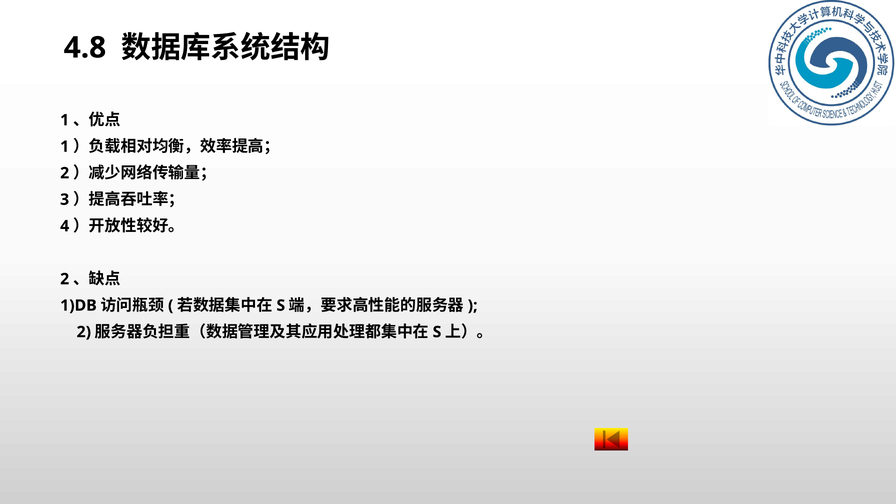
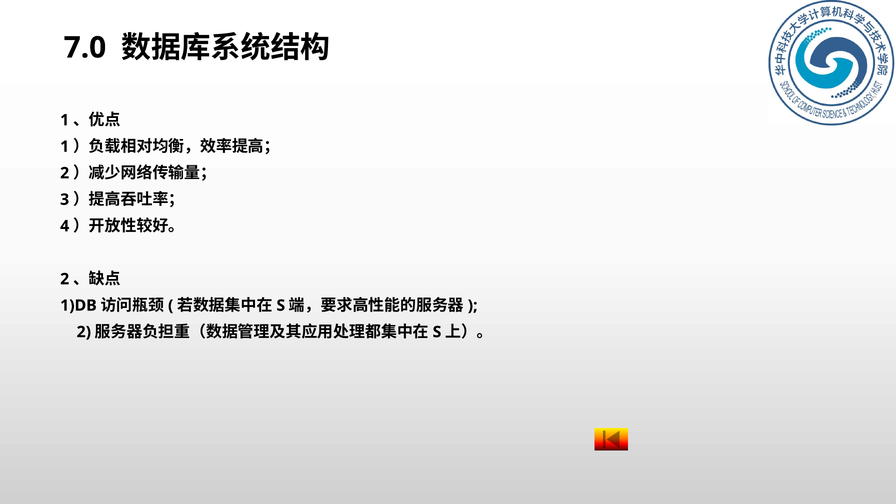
4.8: 4.8 -> 7.0
